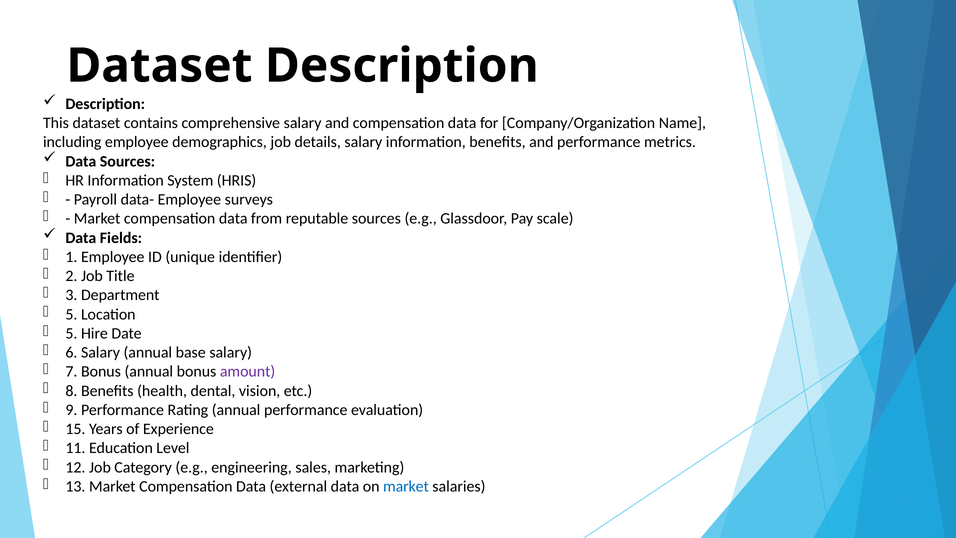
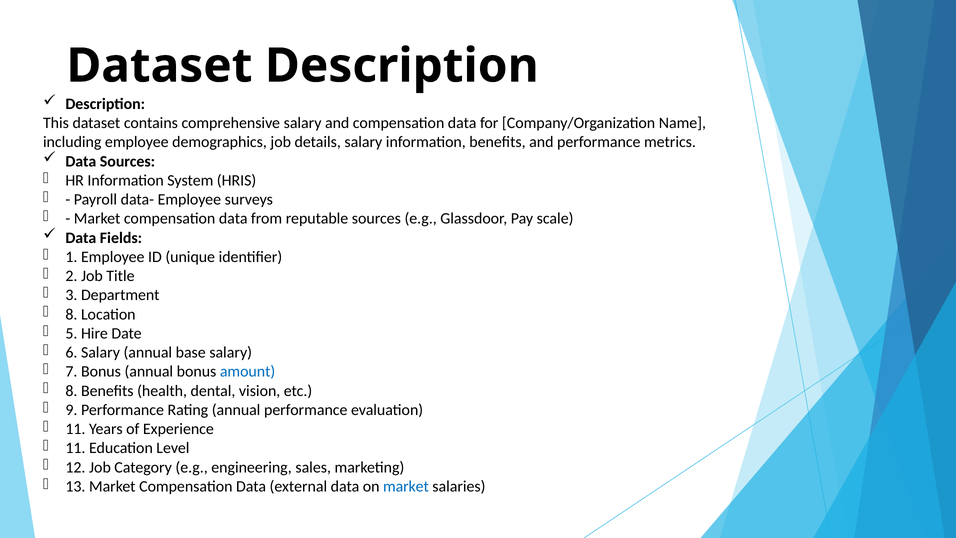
5 at (71, 314): 5 -> 8
amount colour: purple -> blue
15 at (75, 429): 15 -> 11
